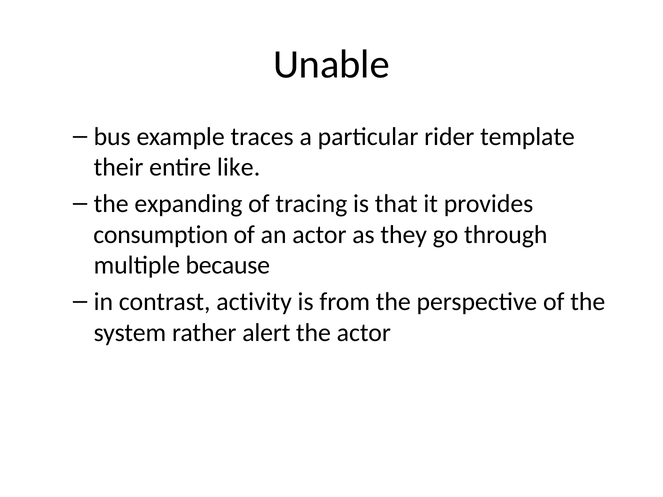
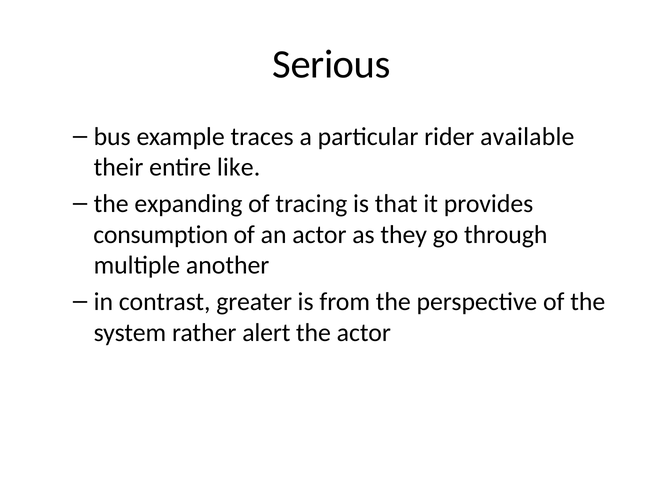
Unable: Unable -> Serious
template: template -> available
because: because -> another
activity: activity -> greater
